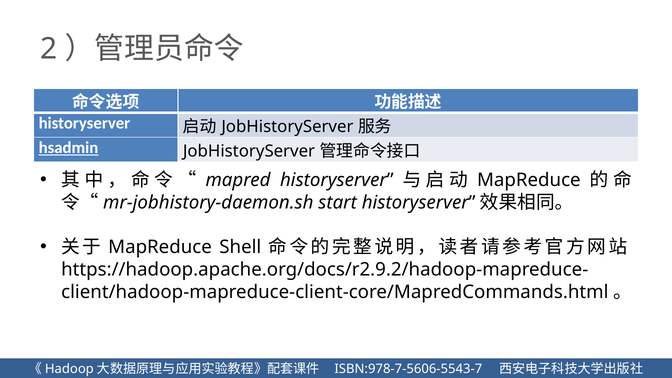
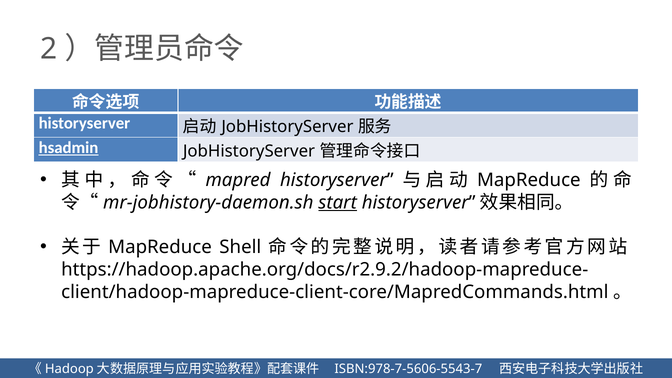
start underline: none -> present
